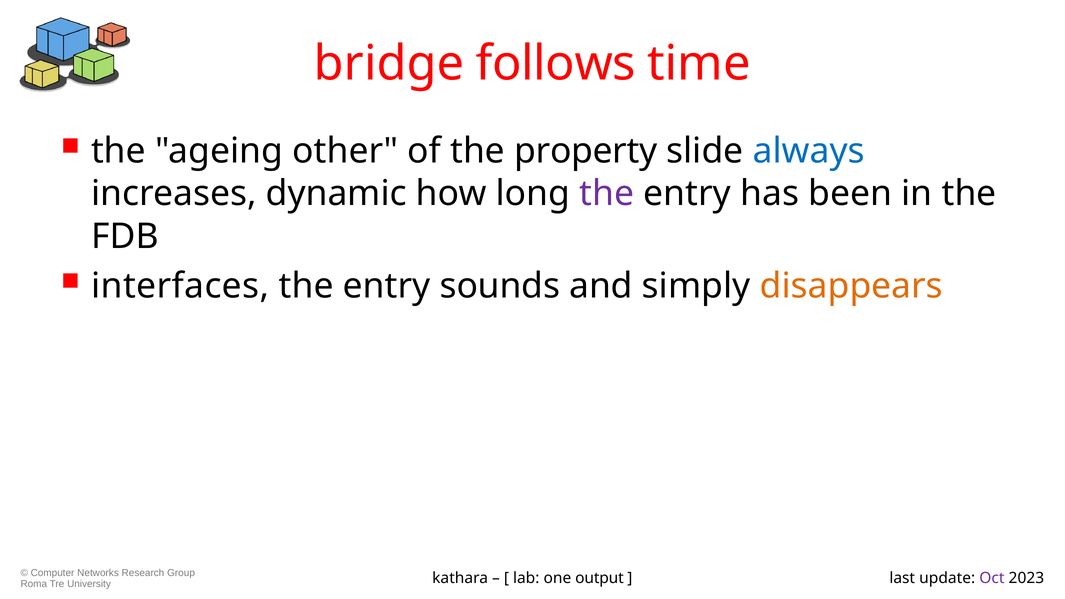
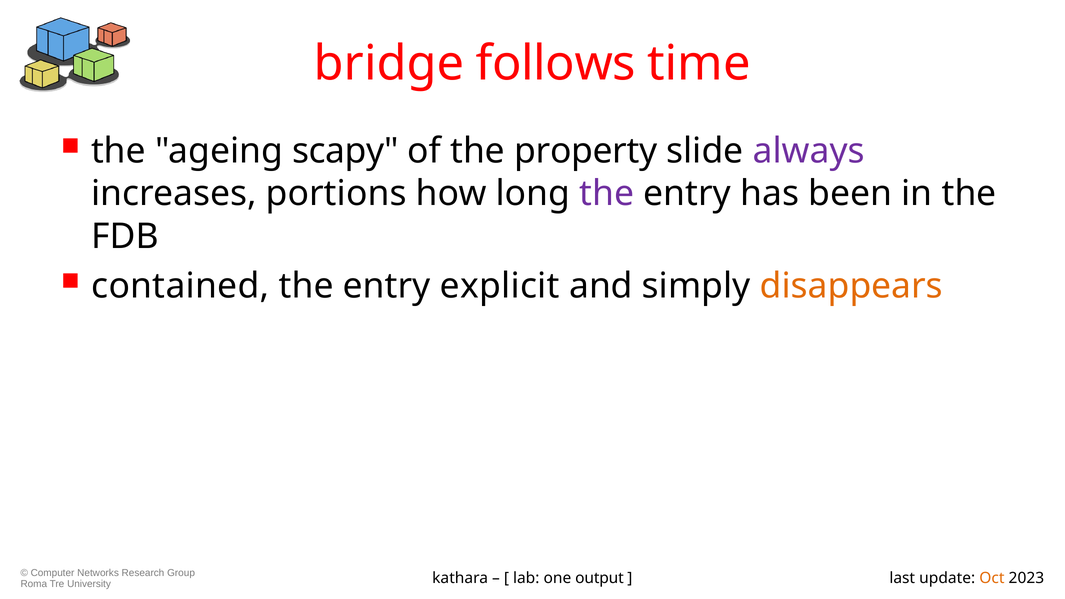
other: other -> scapy
always colour: blue -> purple
dynamic: dynamic -> portions
interfaces: interfaces -> contained
sounds: sounds -> explicit
Oct colour: purple -> orange
